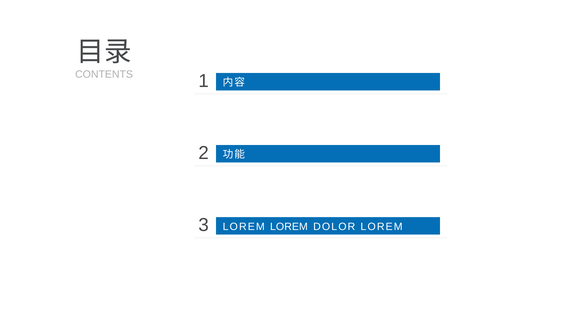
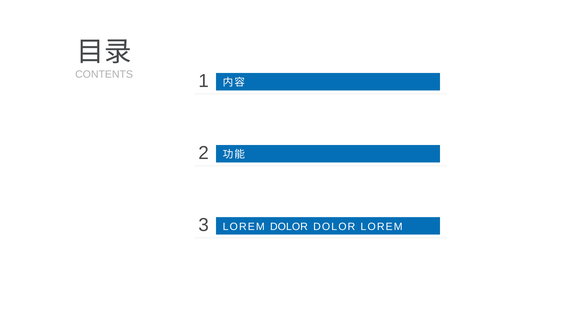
LOREM LOREM: LOREM -> DOLOR
